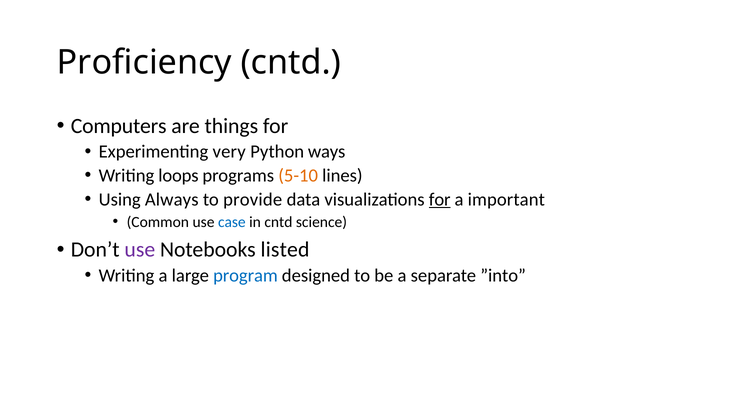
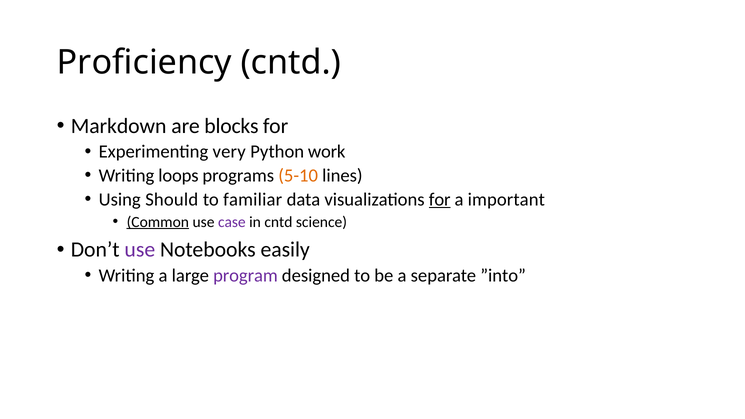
Computers: Computers -> Markdown
things: things -> blocks
ways: ways -> work
Always: Always -> Should
provide: provide -> familiar
Common underline: none -> present
case colour: blue -> purple
listed: listed -> easily
program colour: blue -> purple
